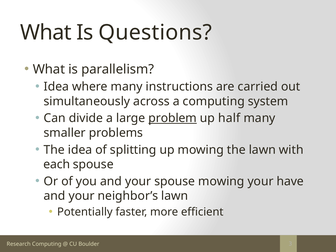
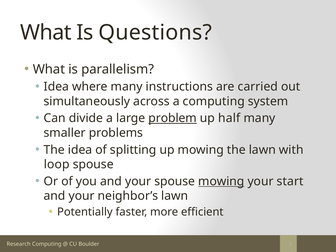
each: each -> loop
mowing at (221, 181) underline: none -> present
have: have -> start
